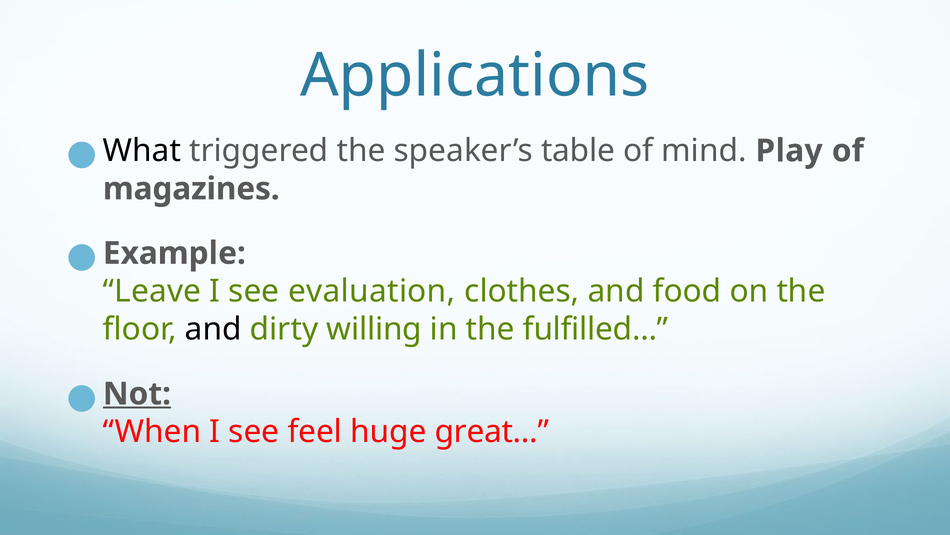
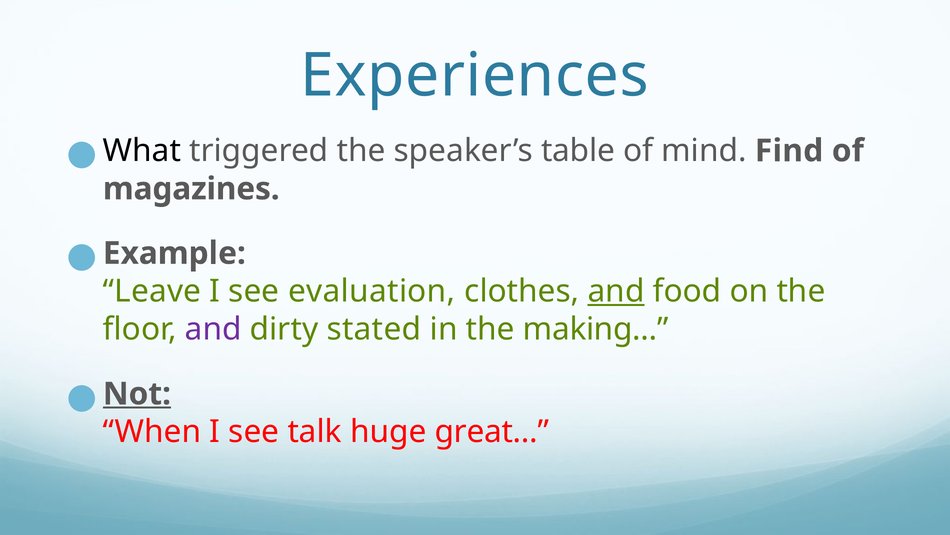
Applications: Applications -> Experiences
Play: Play -> Find
and at (616, 291) underline: none -> present
and at (213, 329) colour: black -> purple
willing: willing -> stated
fulfilled…: fulfilled… -> making…
feel: feel -> talk
